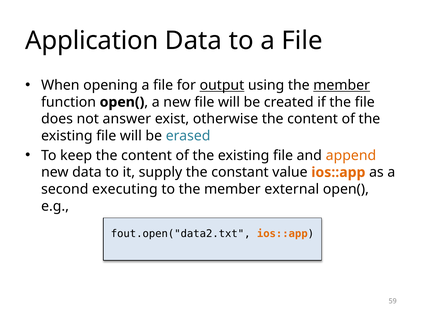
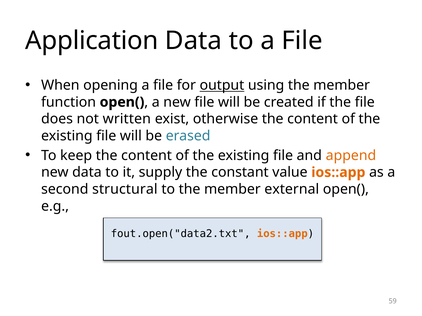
member at (342, 85) underline: present -> none
answer: answer -> written
executing: executing -> structural
